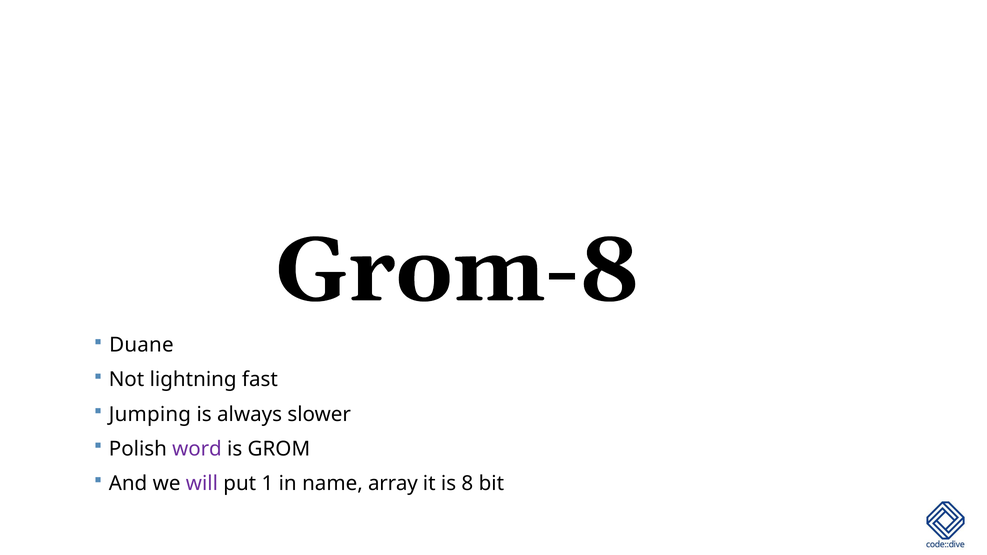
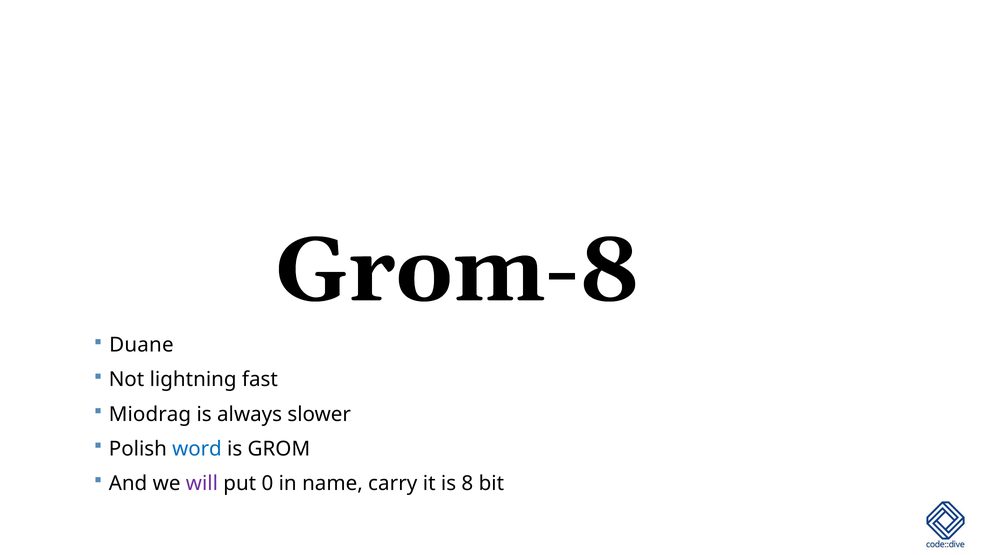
Jumping: Jumping -> Miodrag
word colour: purple -> blue
1: 1 -> 0
array: array -> carry
